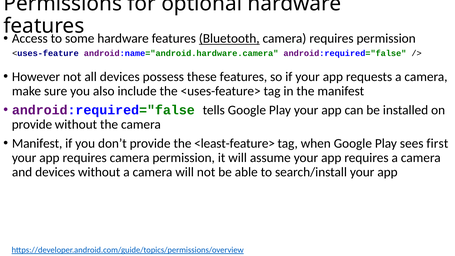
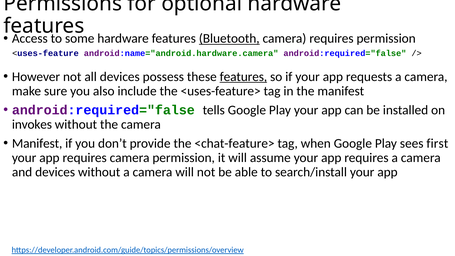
features at (243, 77) underline: none -> present
provide at (32, 124): provide -> invokes
<least-feature>: <least-feature> -> <chat-feature>
